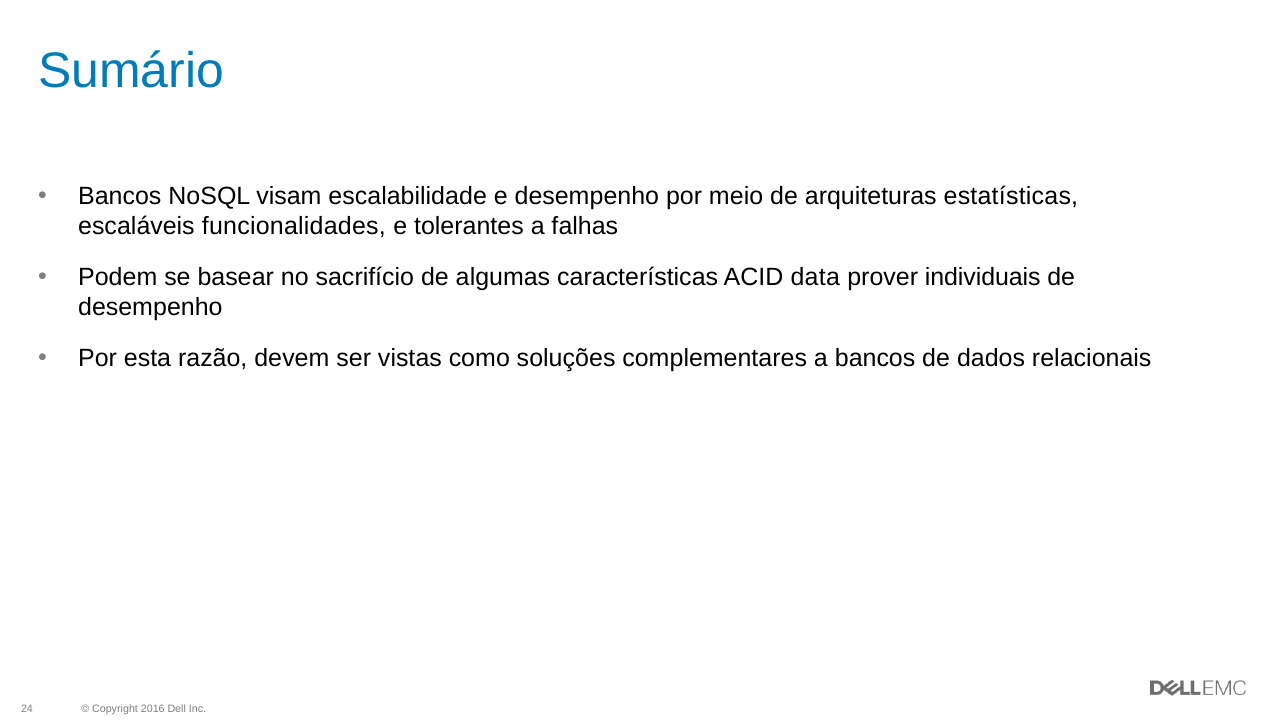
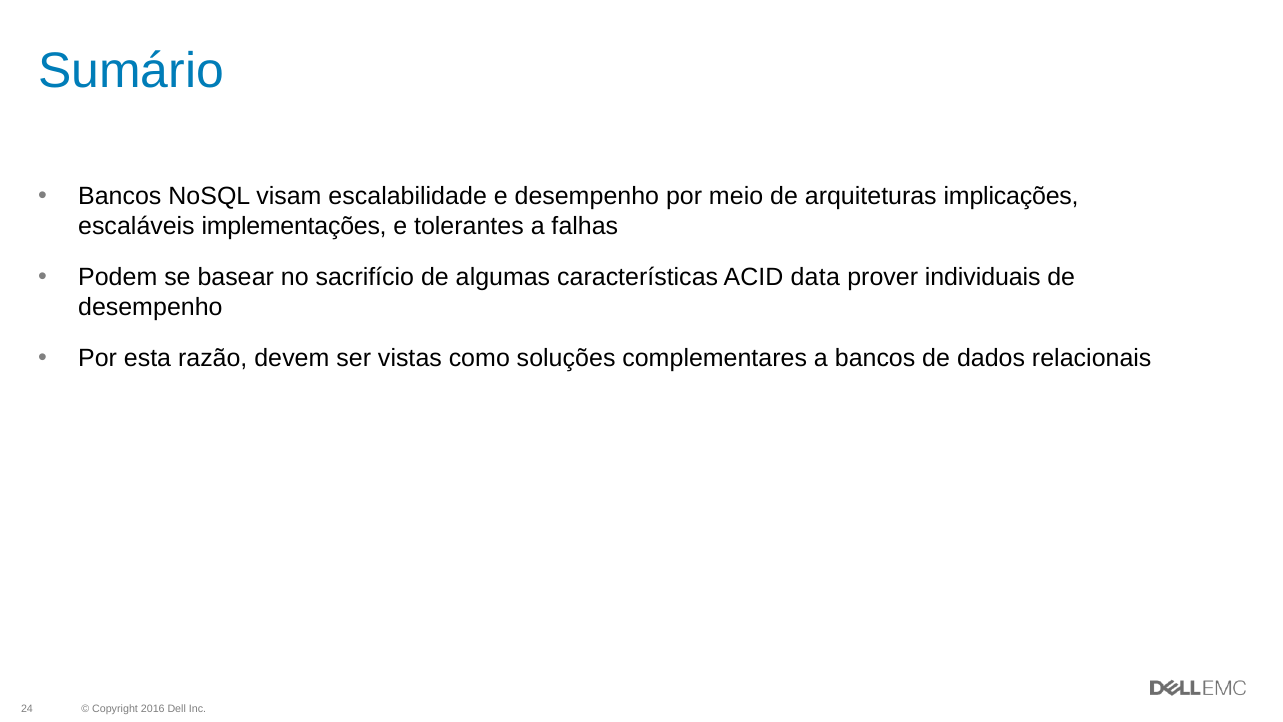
estatísticas: estatísticas -> implicações
funcionalidades: funcionalidades -> implementações
